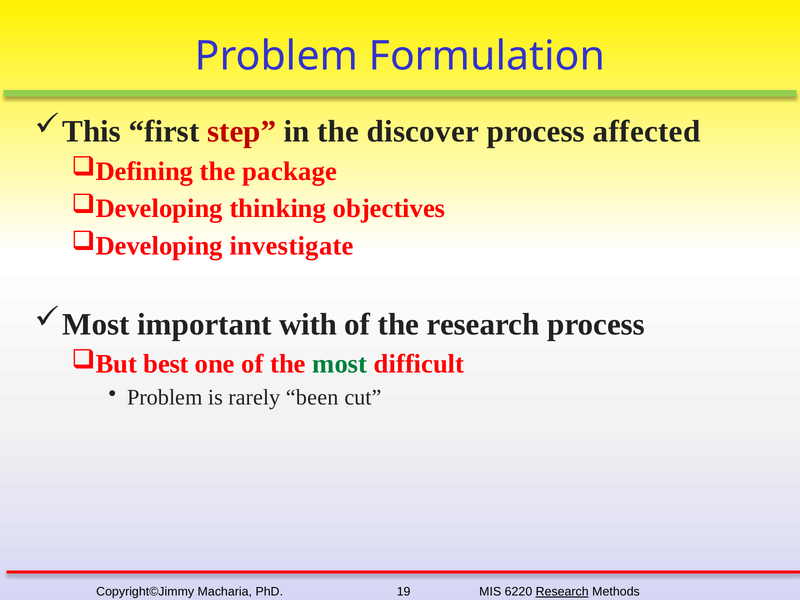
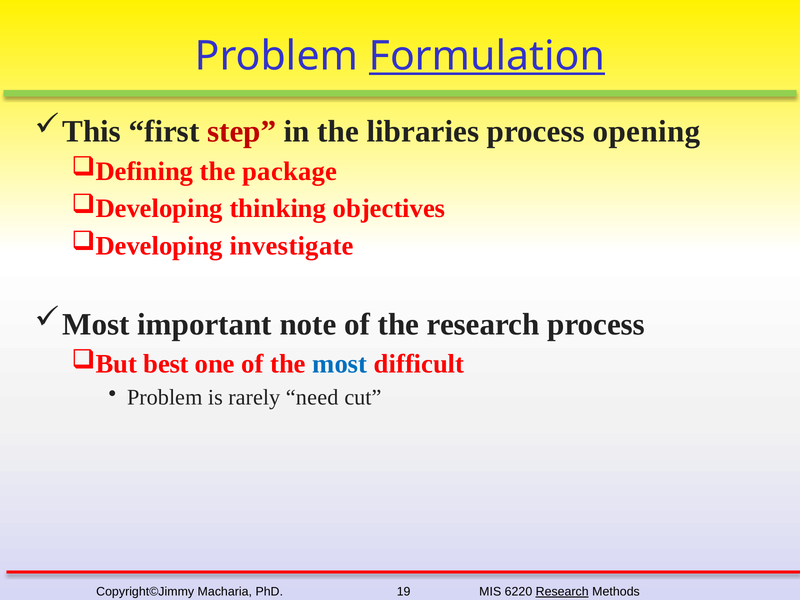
Formulation underline: none -> present
discover: discover -> libraries
affected: affected -> opening
with: with -> note
most colour: green -> blue
been: been -> need
